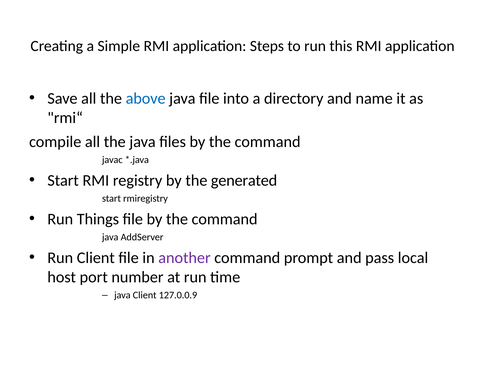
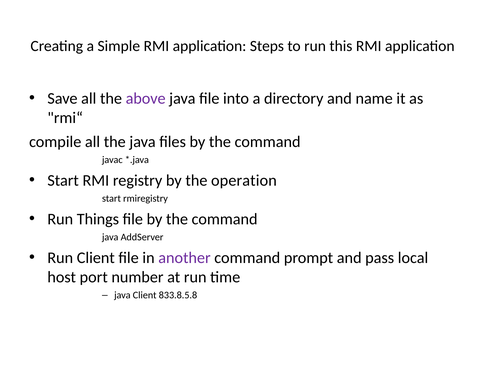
above colour: blue -> purple
generated: generated -> operation
127.0.0.9: 127.0.0.9 -> 833.8.5.8
